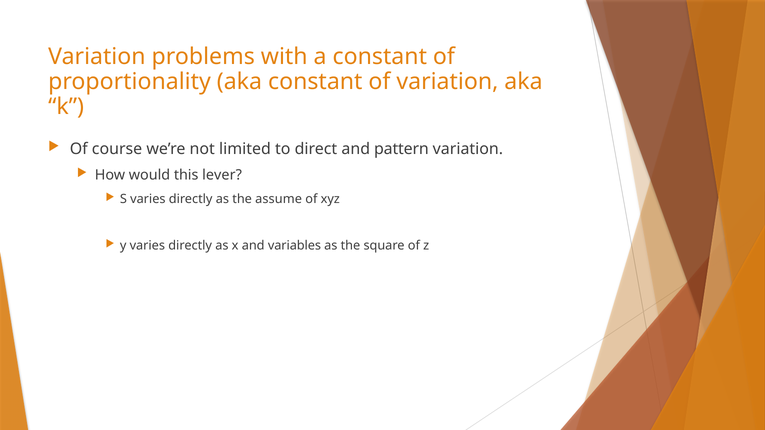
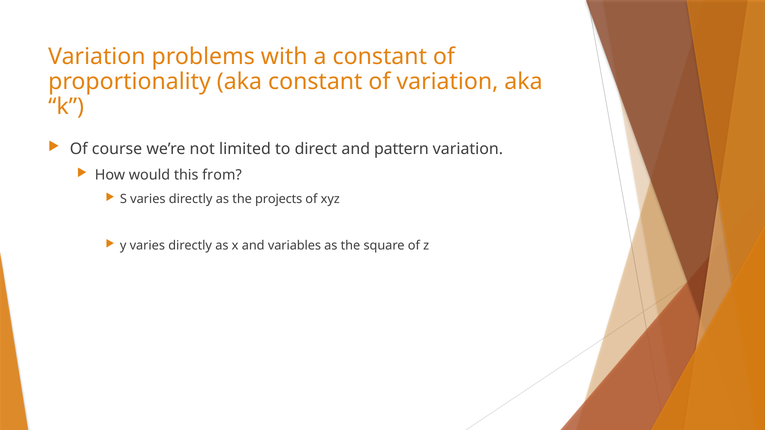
lever: lever -> from
assume: assume -> projects
